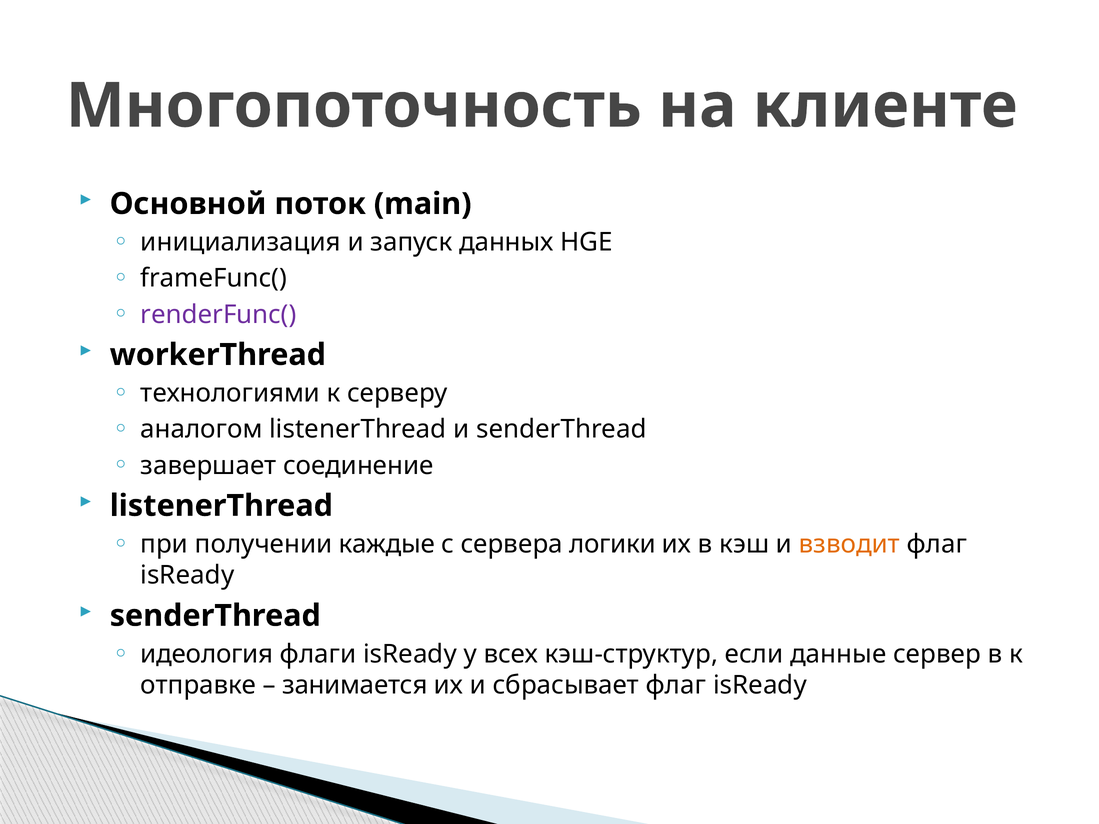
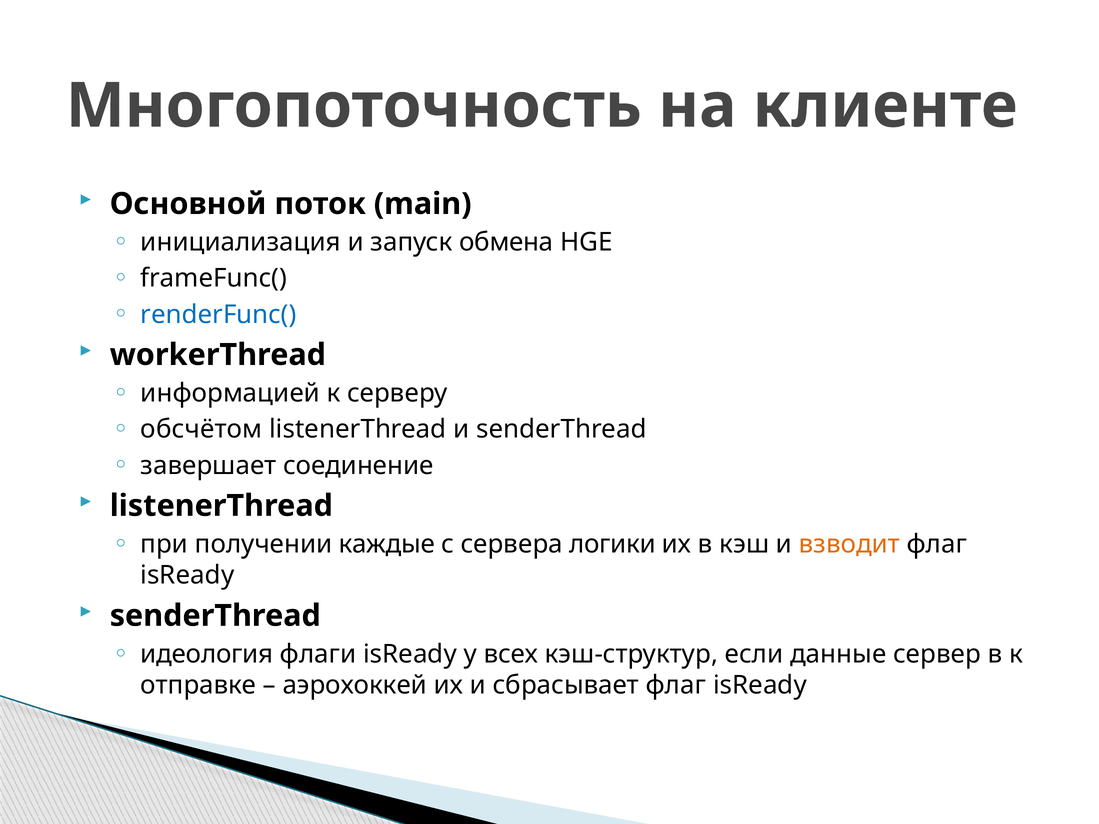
данных: данных -> обмена
renderFunc( colour: purple -> blue
технологиями: технологиями -> информацией
аналогом: аналогом -> обсчётом
занимается: занимается -> аэрохоккей
